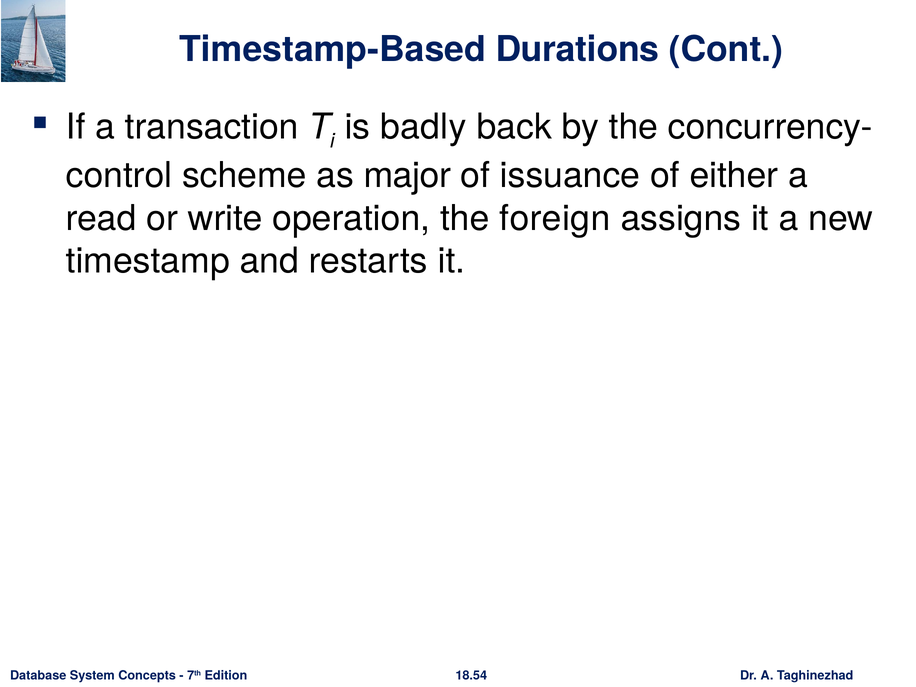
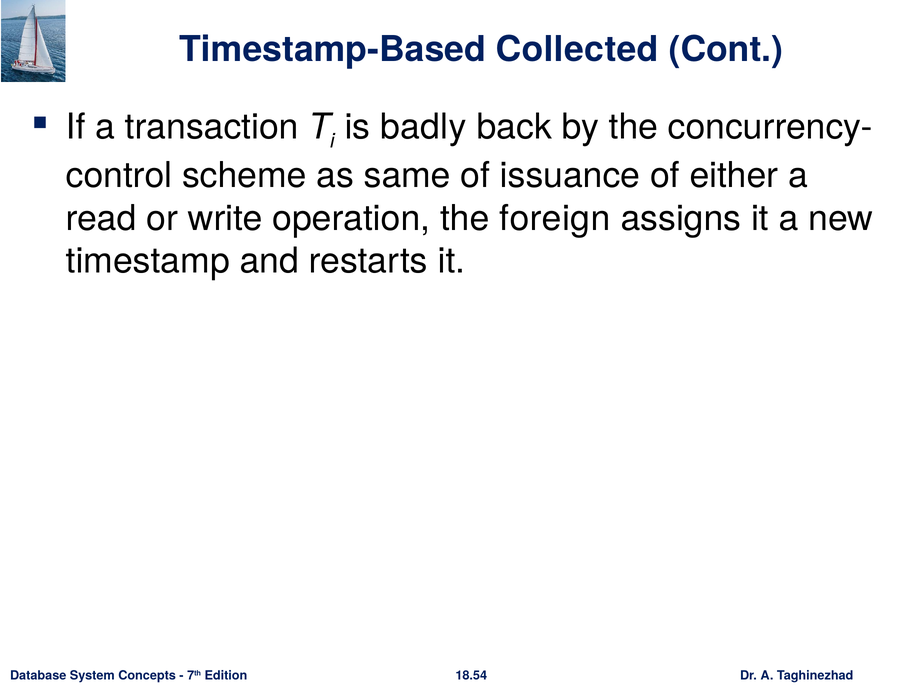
Durations: Durations -> Collected
major: major -> same
